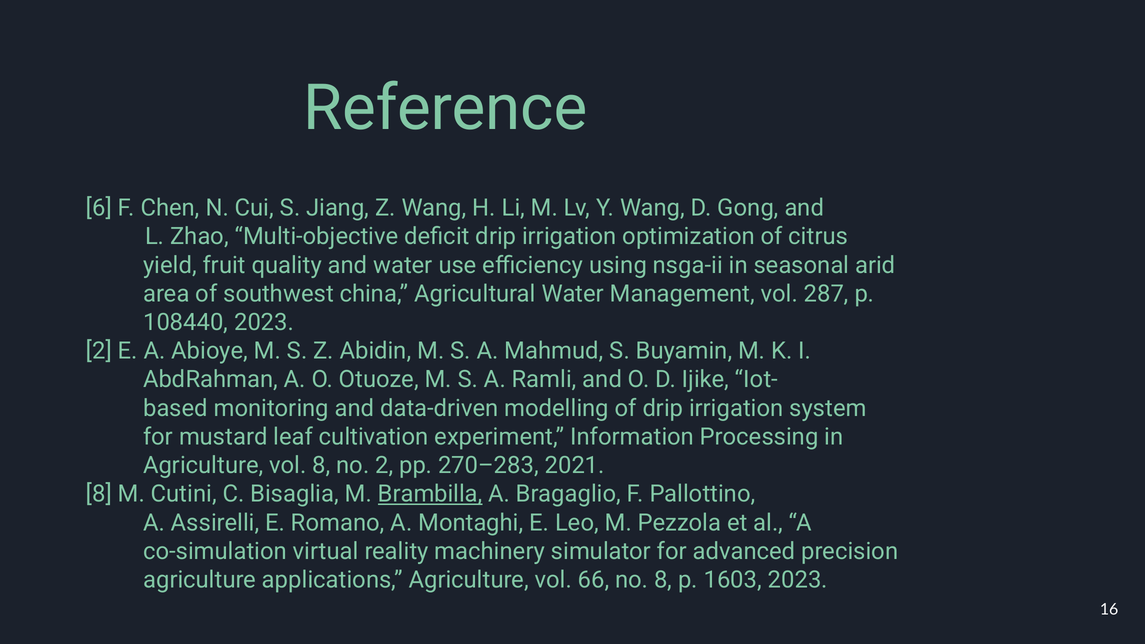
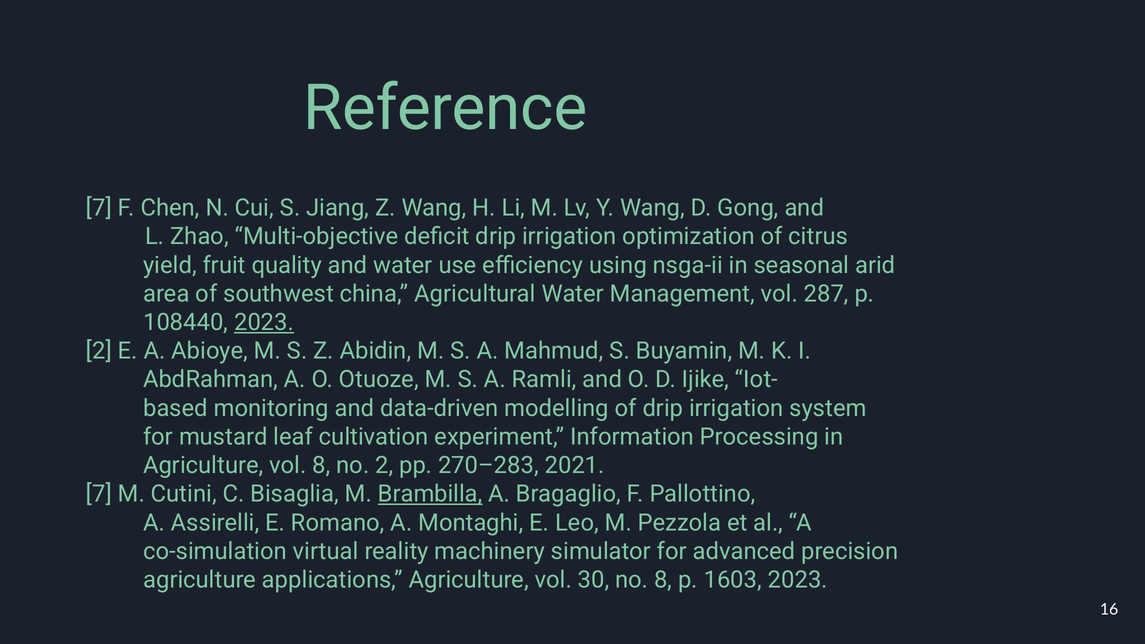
6 at (99, 208): 6 -> 7
2023 at (264, 322) underline: none -> present
8 at (99, 494): 8 -> 7
66: 66 -> 30
